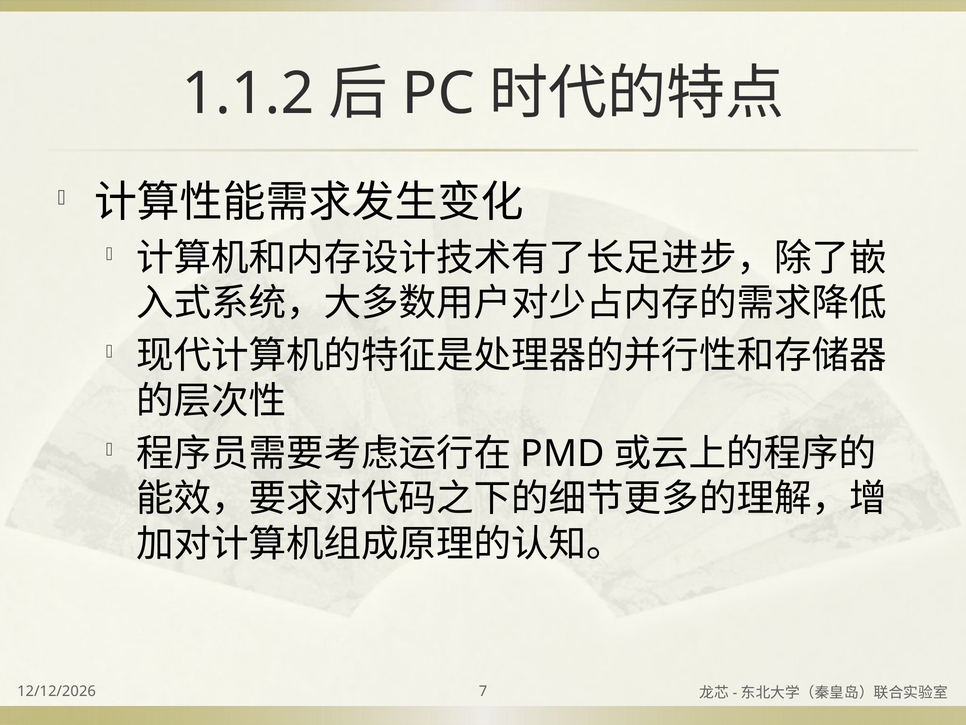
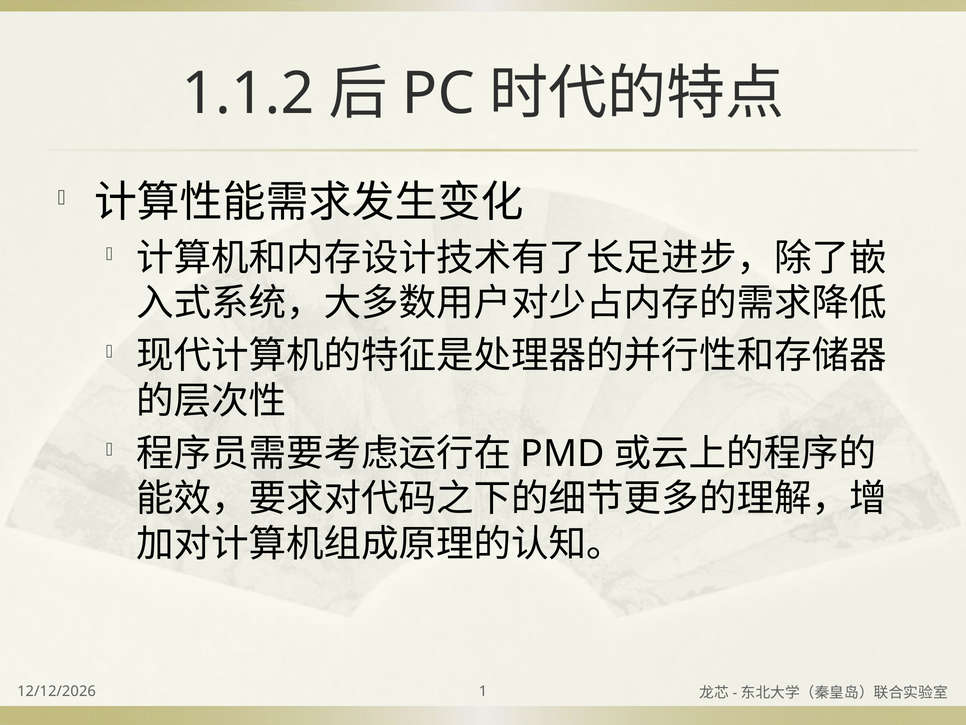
7: 7 -> 1
